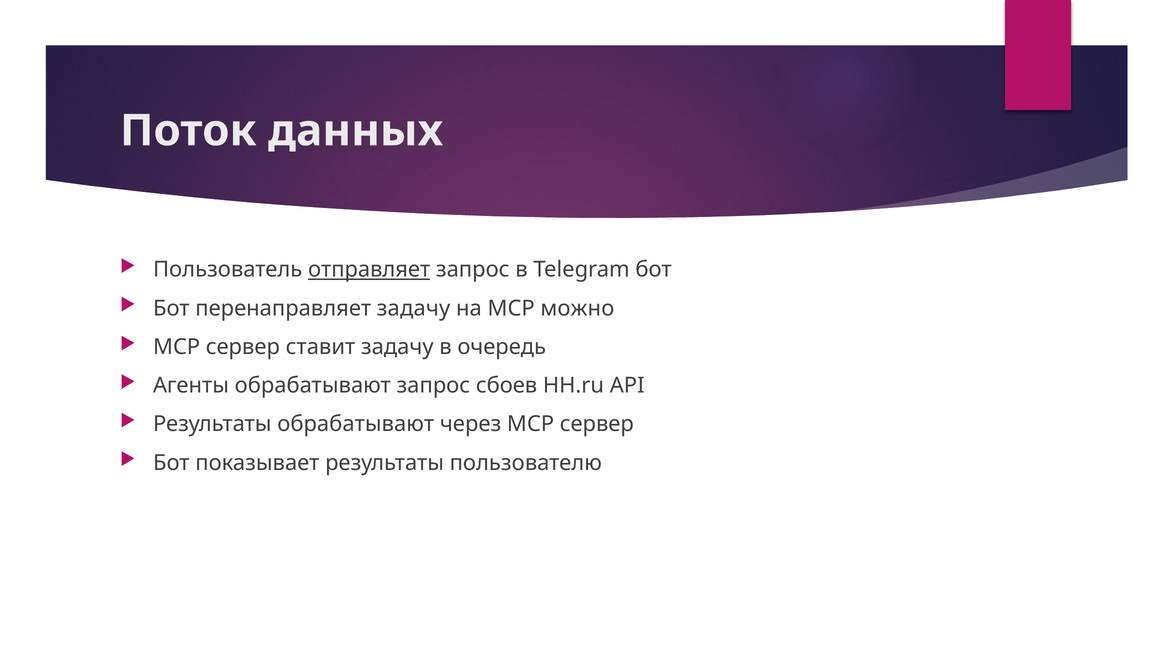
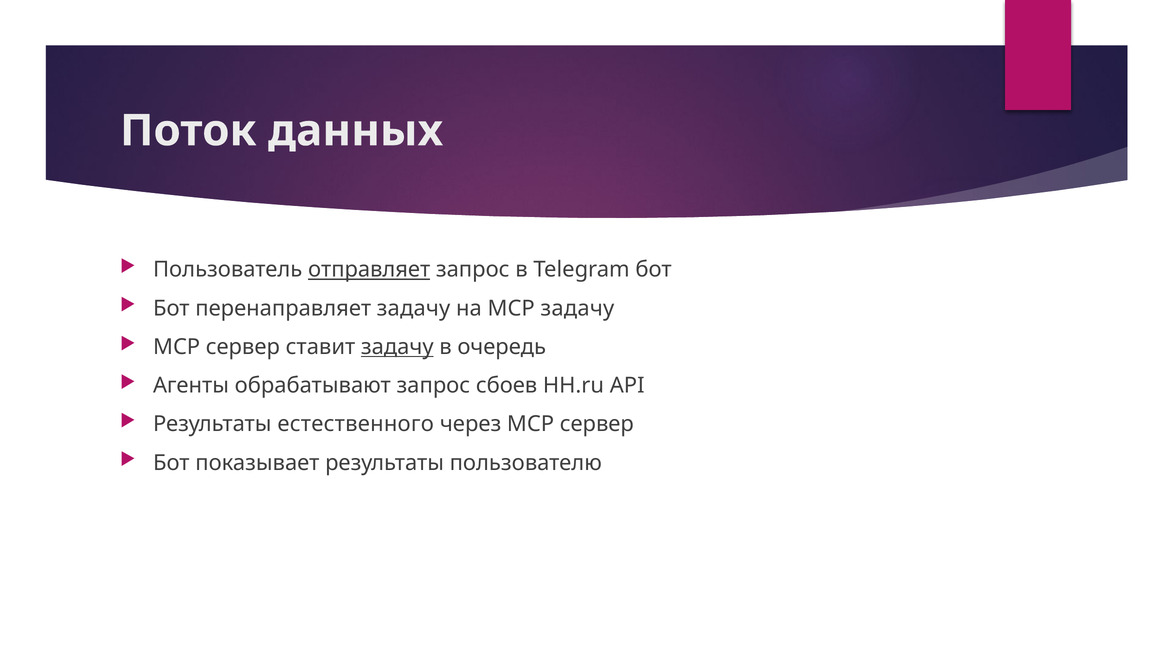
MCP можно: можно -> задачу
задачу at (397, 347) underline: none -> present
Результаты обрабатывают: обрабатывают -> естественного
